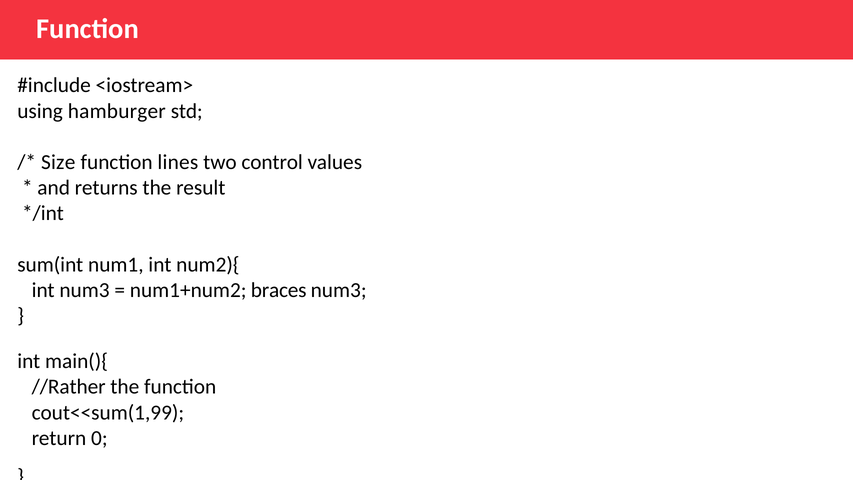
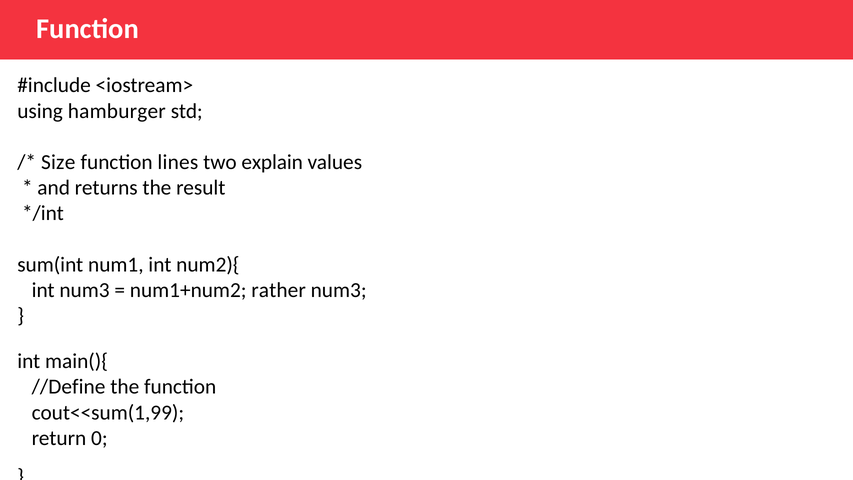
control: control -> explain
braces: braces -> rather
//Rather: //Rather -> //Define
